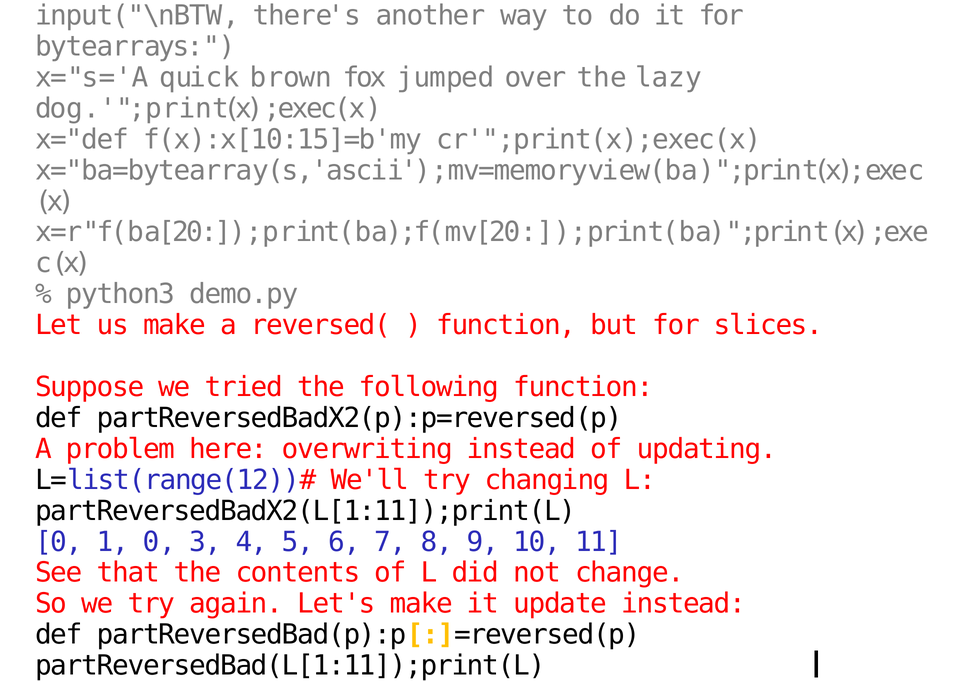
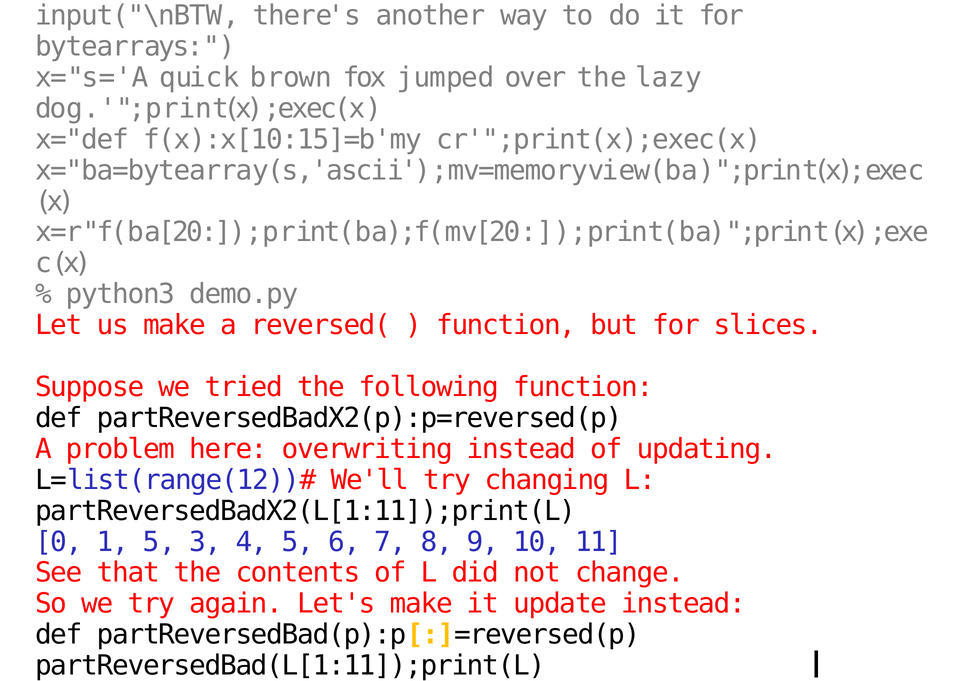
1 0: 0 -> 5
